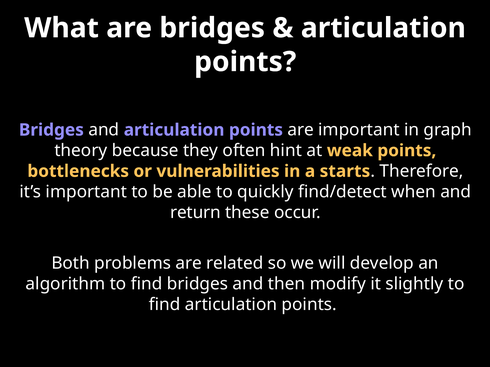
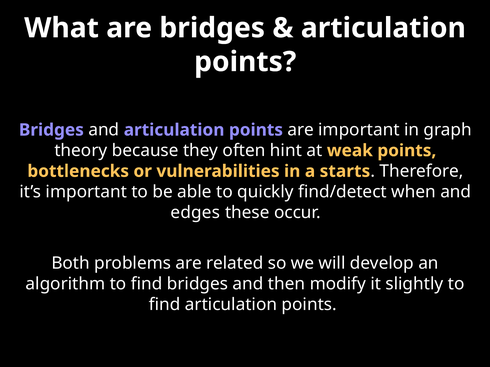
return: return -> edges
